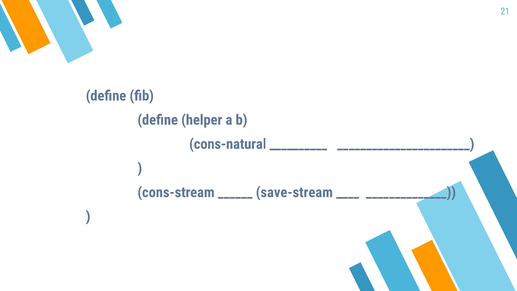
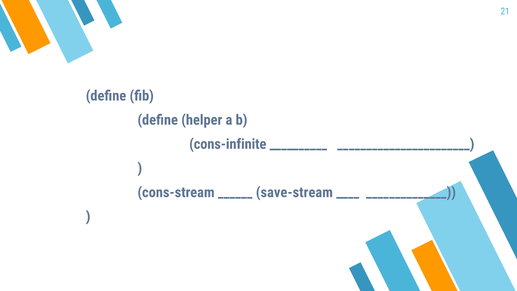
cons-natural: cons-natural -> cons-infinite
